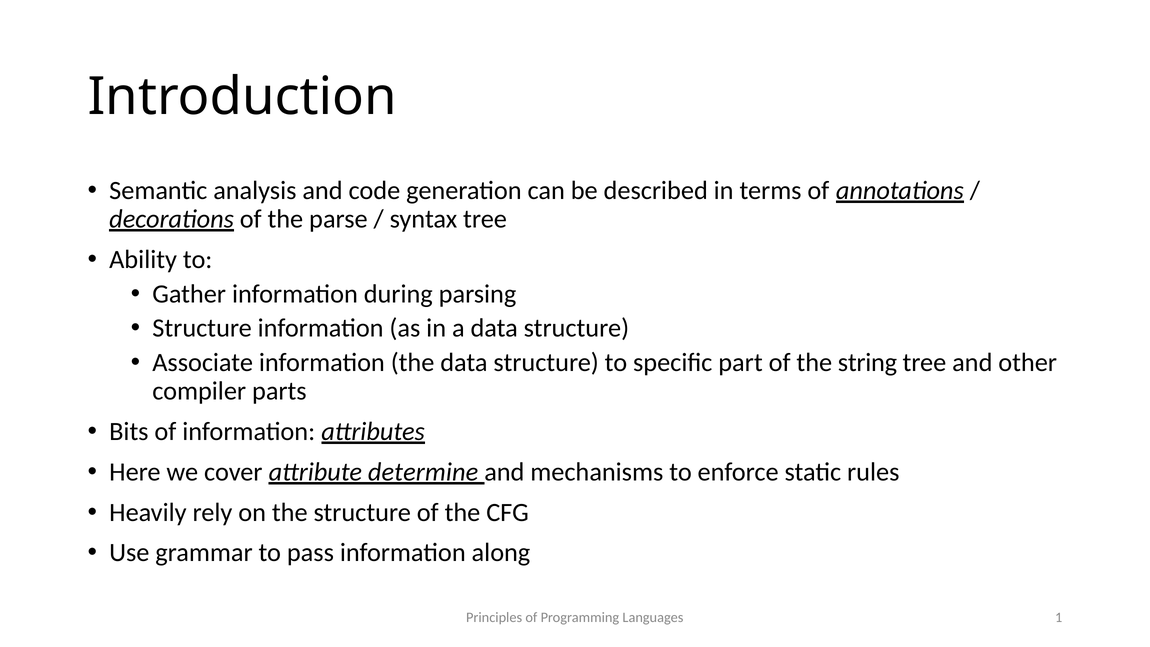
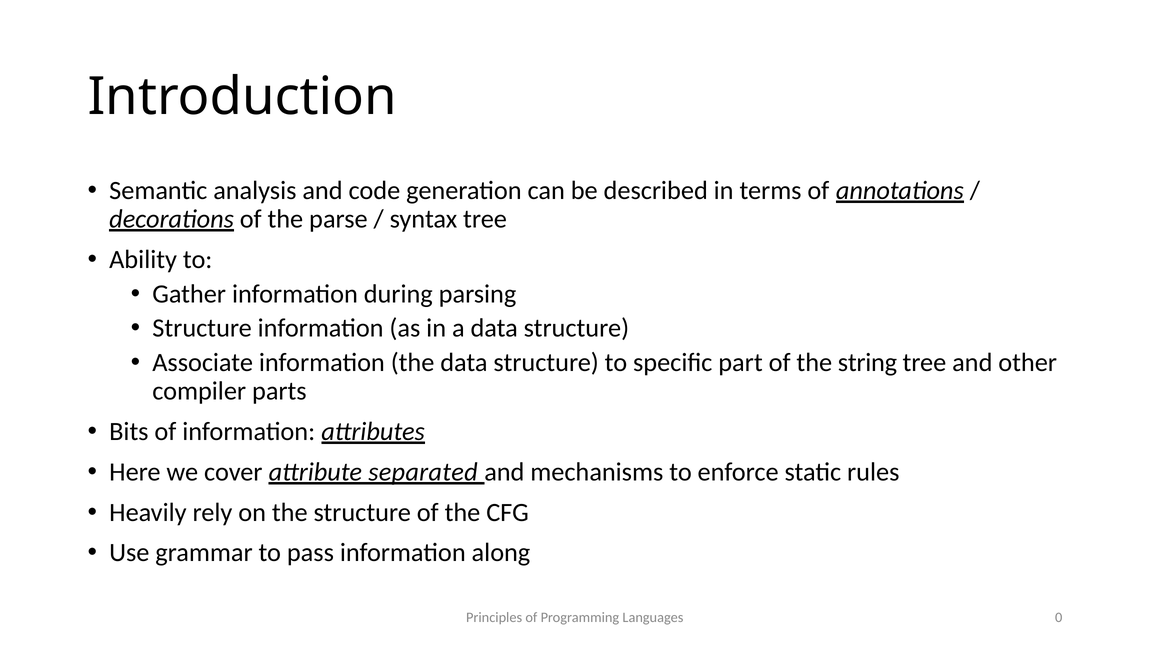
determine: determine -> separated
1: 1 -> 0
